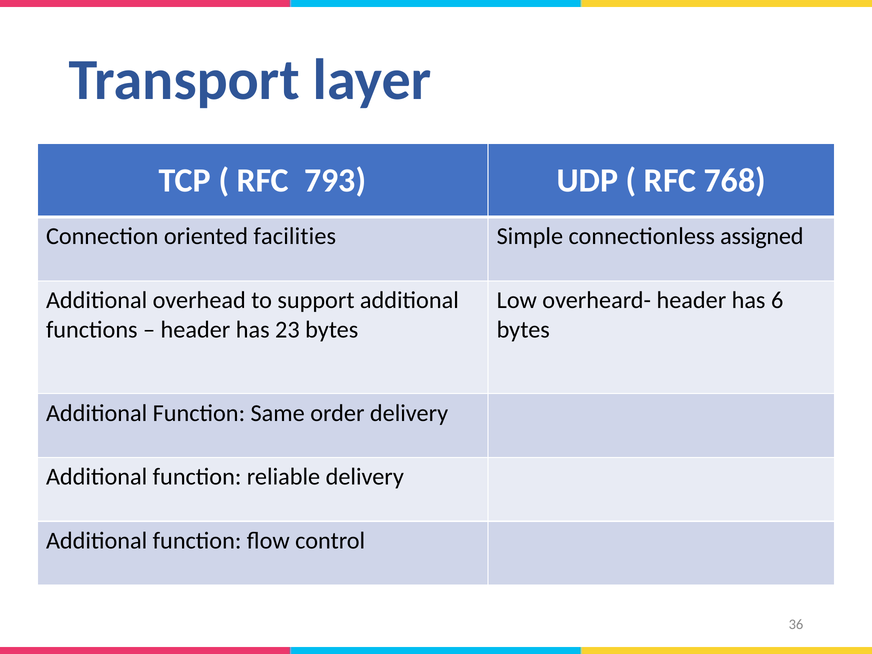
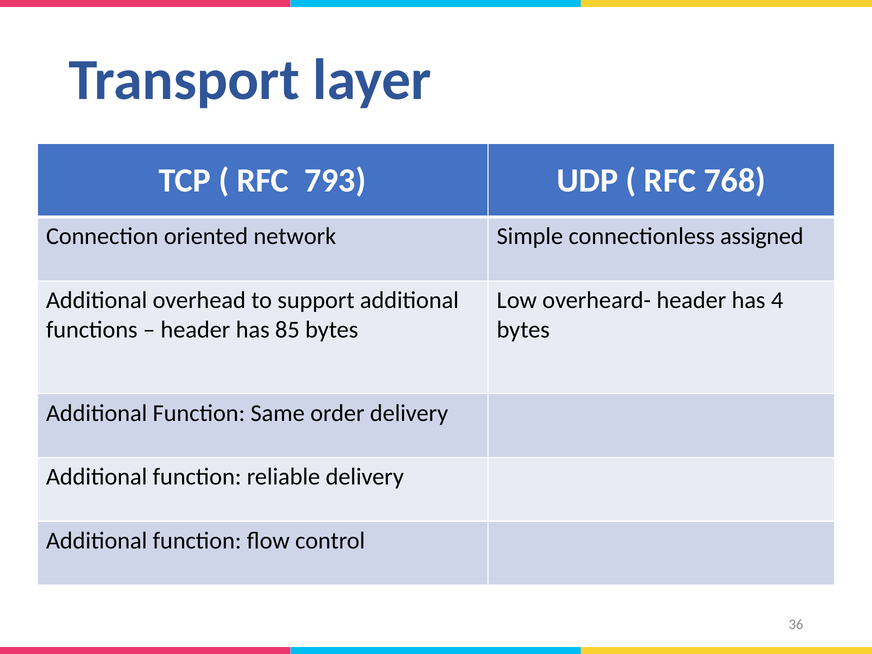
facilities: facilities -> network
6: 6 -> 4
23: 23 -> 85
